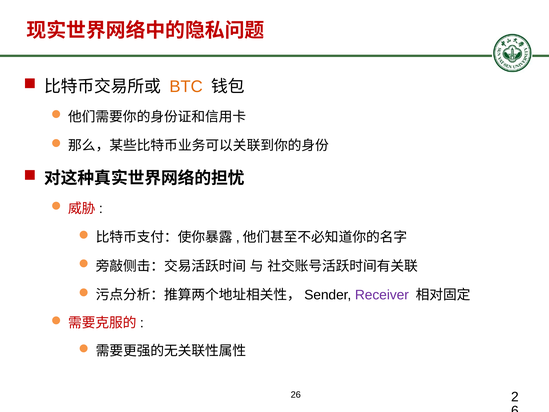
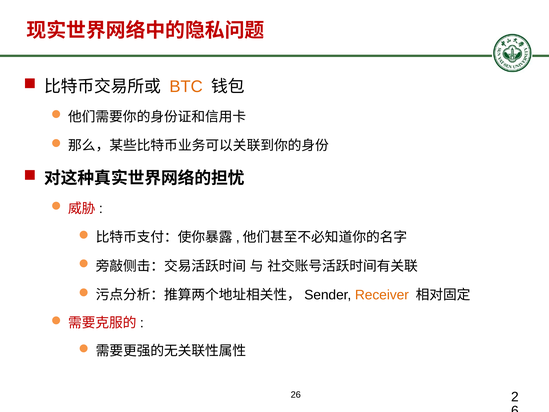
Receiver colour: purple -> orange
